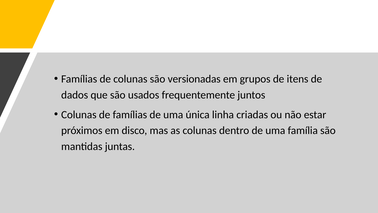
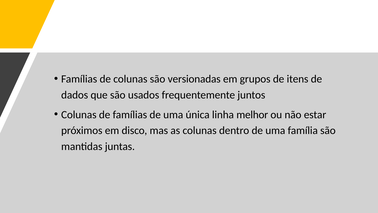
criadas: criadas -> melhor
